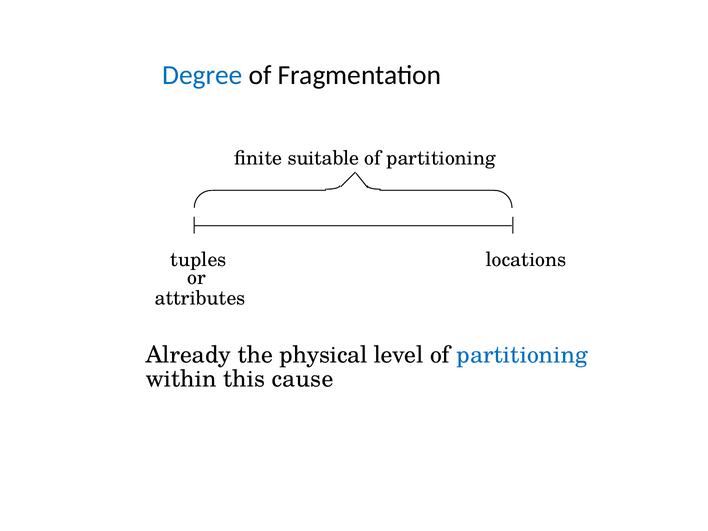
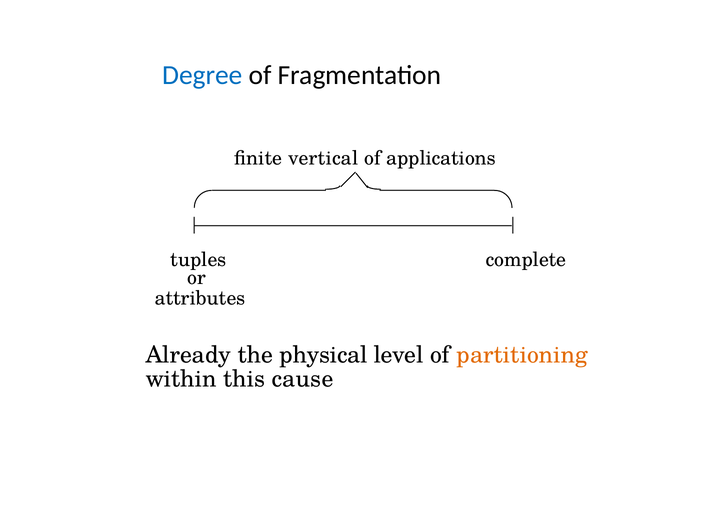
suitable: suitable -> vertical
partitioning at (441, 158): partitioning -> applications
locations: locations -> complete
partitioning at (522, 355) colour: blue -> orange
